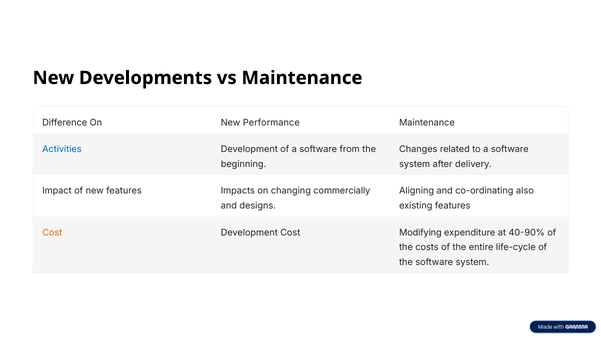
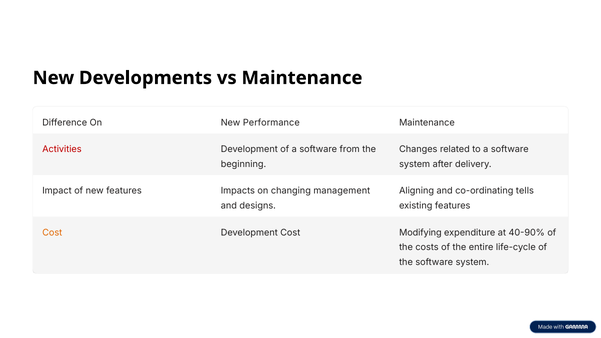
Activities colour: blue -> red
commercially: commercially -> management
also: also -> tells
